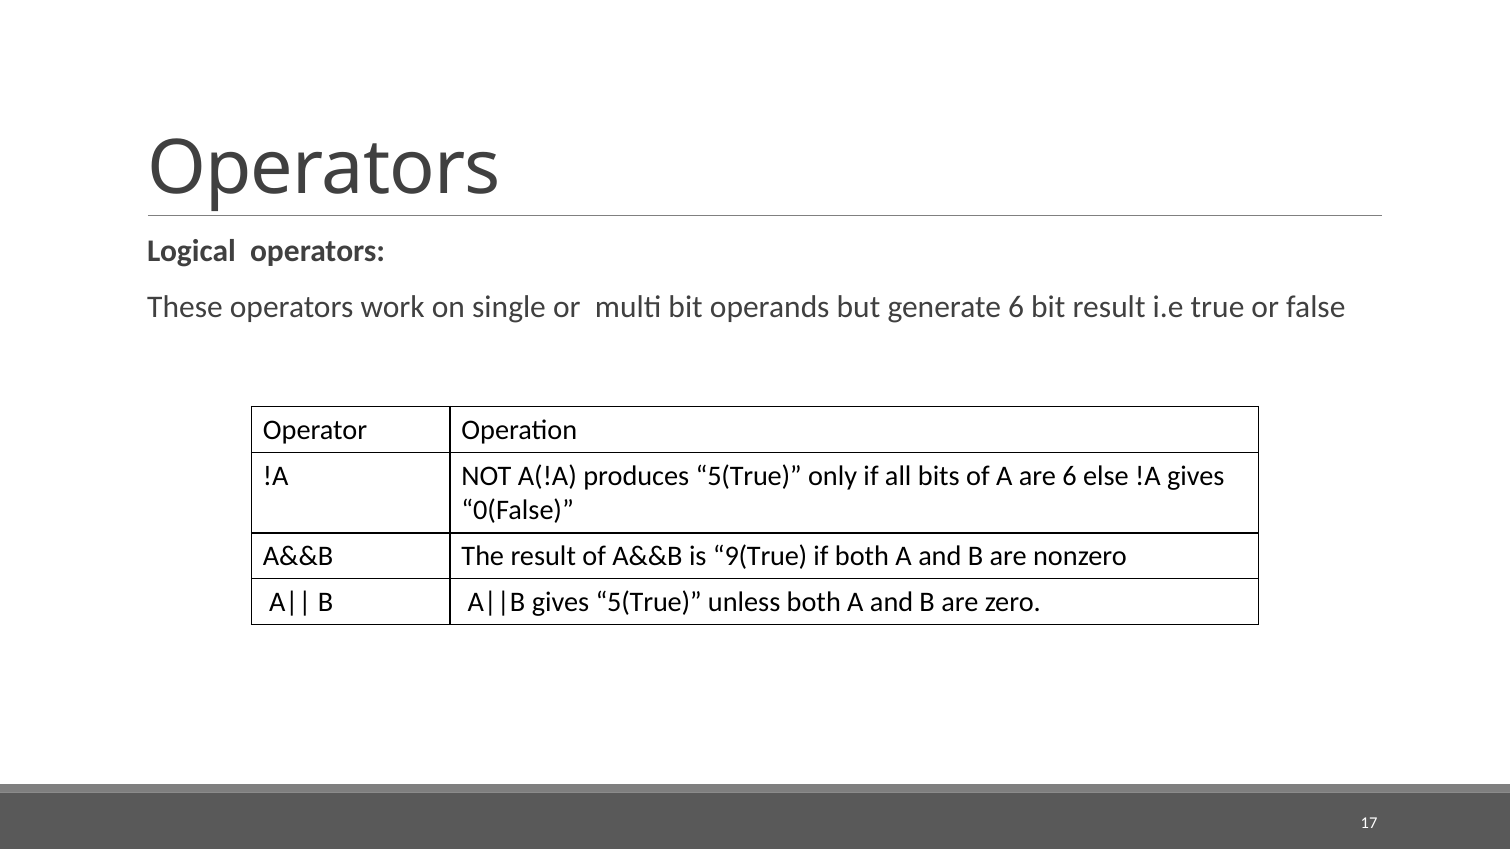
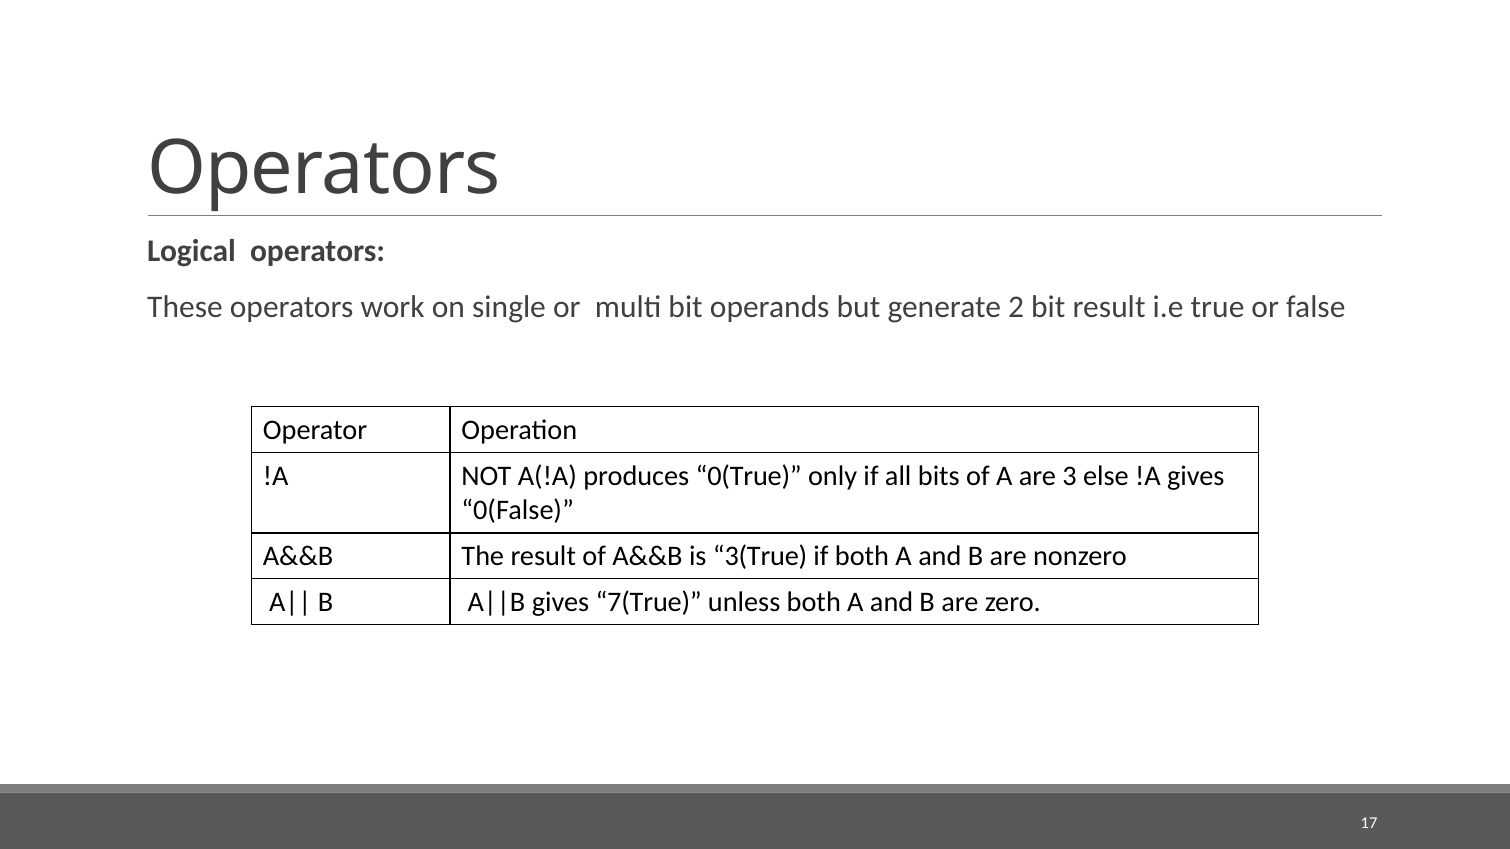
generate 6: 6 -> 2
produces 5(True: 5(True -> 0(True
are 6: 6 -> 3
9(True: 9(True -> 3(True
gives 5(True: 5(True -> 7(True
